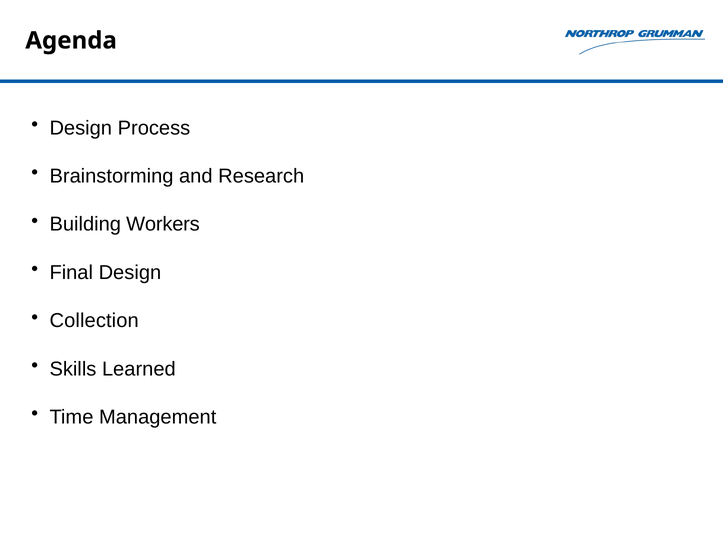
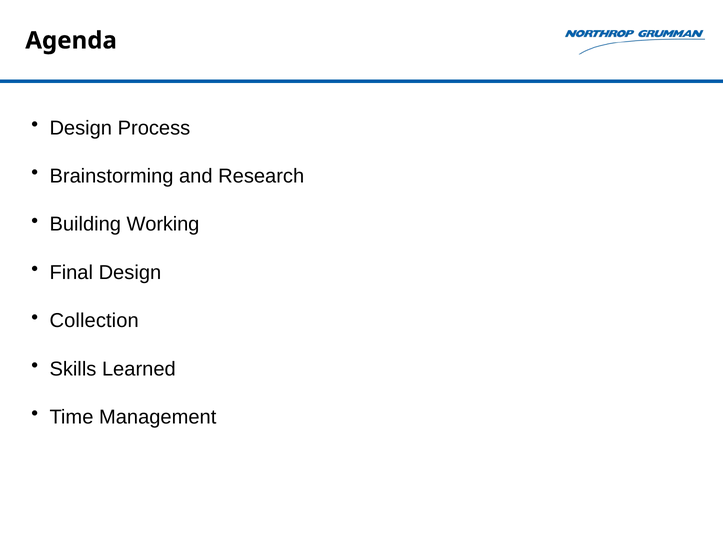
Workers: Workers -> Working
